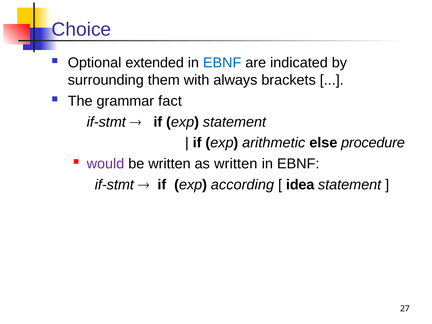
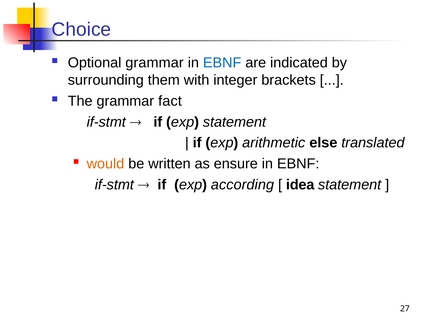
Optional extended: extended -> grammar
always: always -> integer
procedure: procedure -> translated
would colour: purple -> orange
as written: written -> ensure
